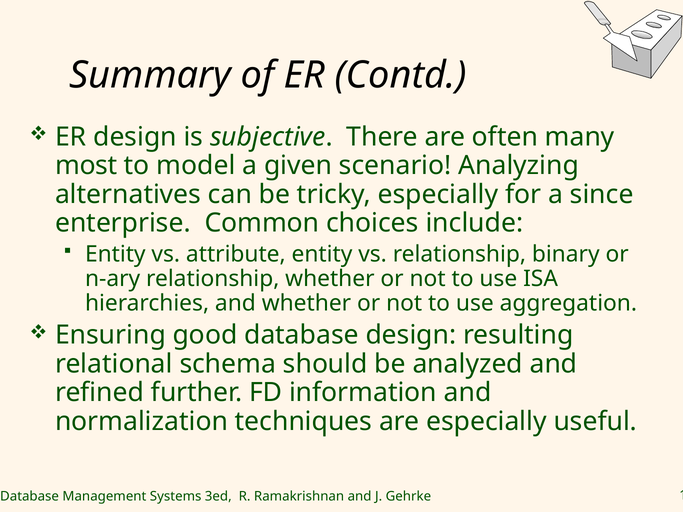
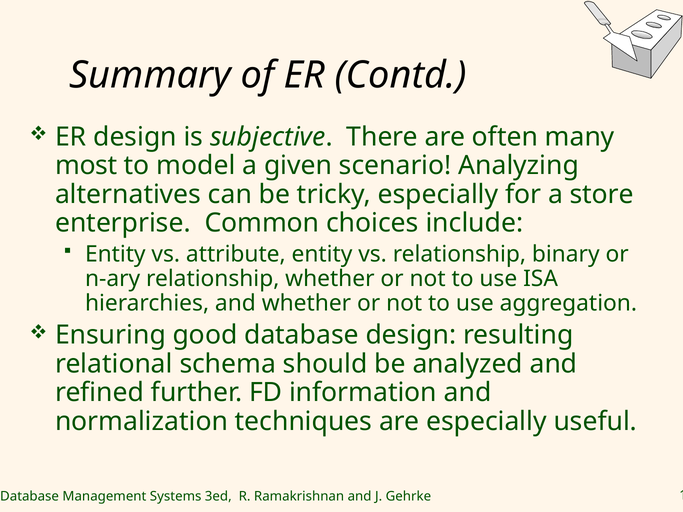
since: since -> store
